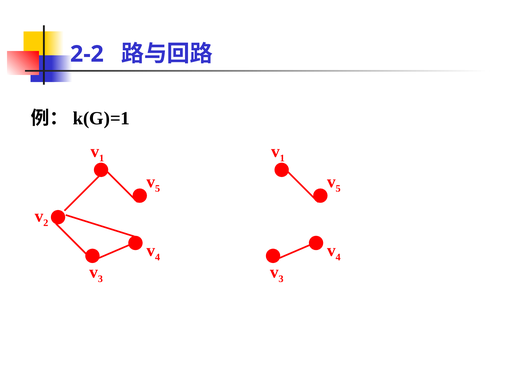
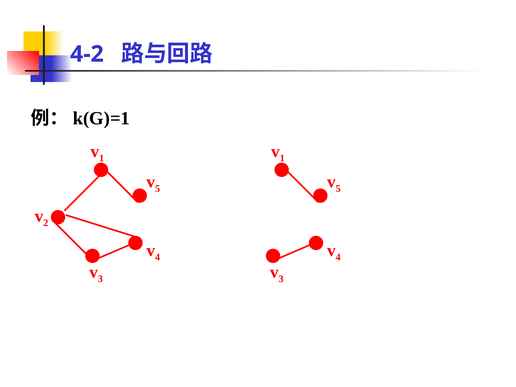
2-2: 2-2 -> 4-2
